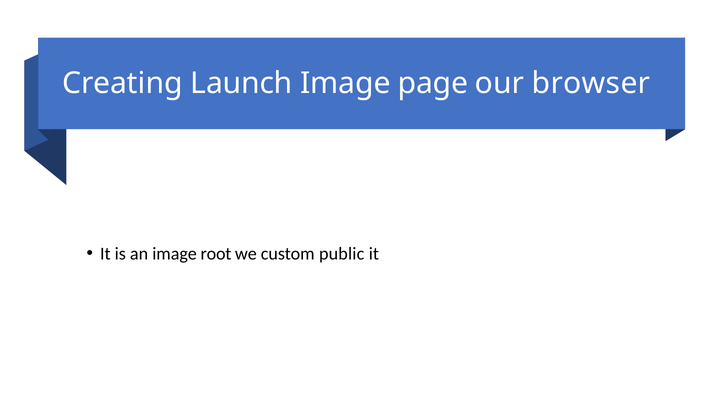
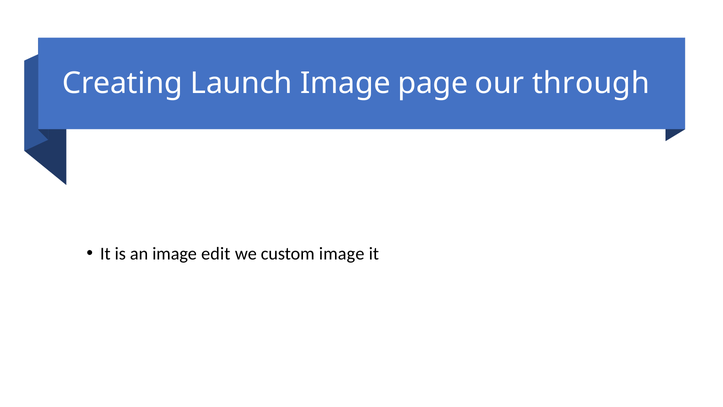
browser: browser -> through
root: root -> edit
custom public: public -> image
